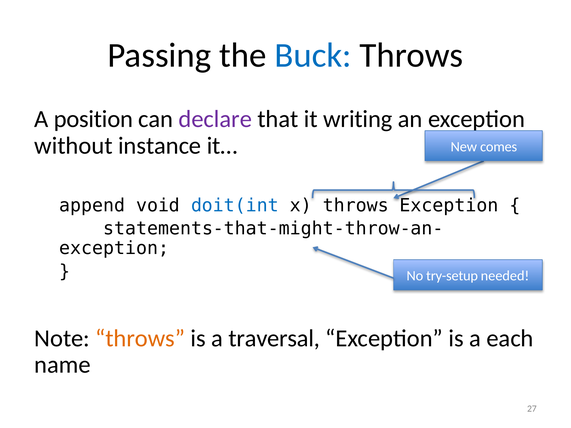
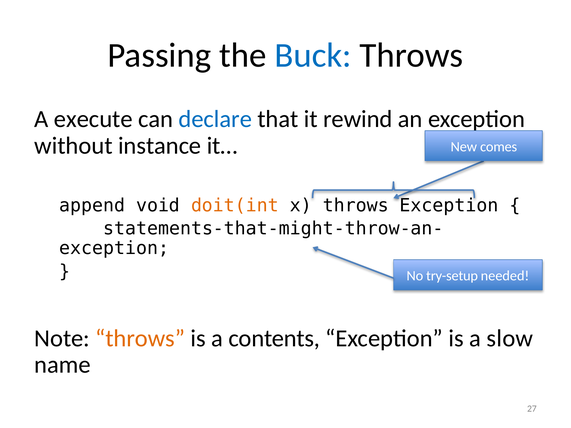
position: position -> execute
declare colour: purple -> blue
writing: writing -> rewind
doit(int colour: blue -> orange
traversal: traversal -> contents
each: each -> slow
